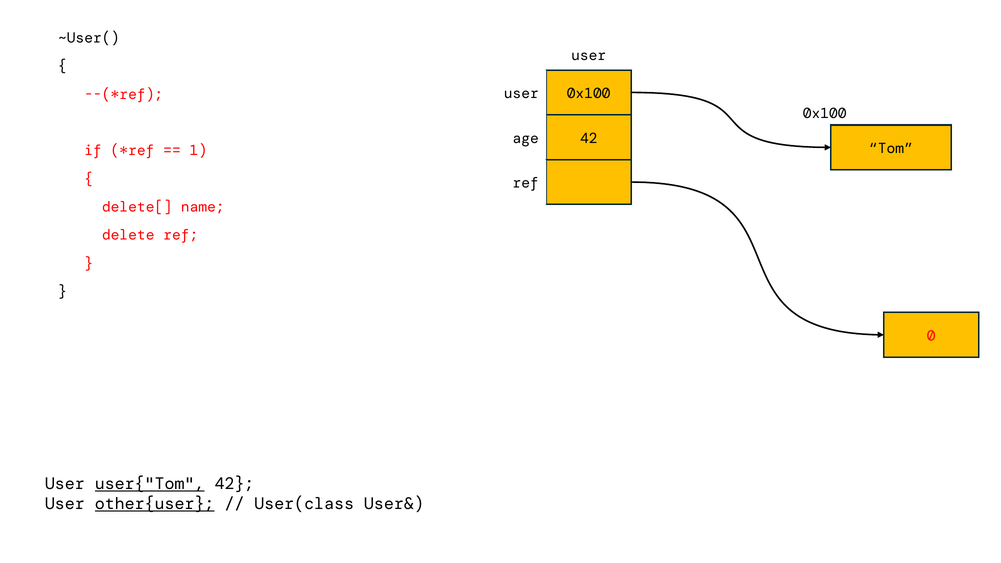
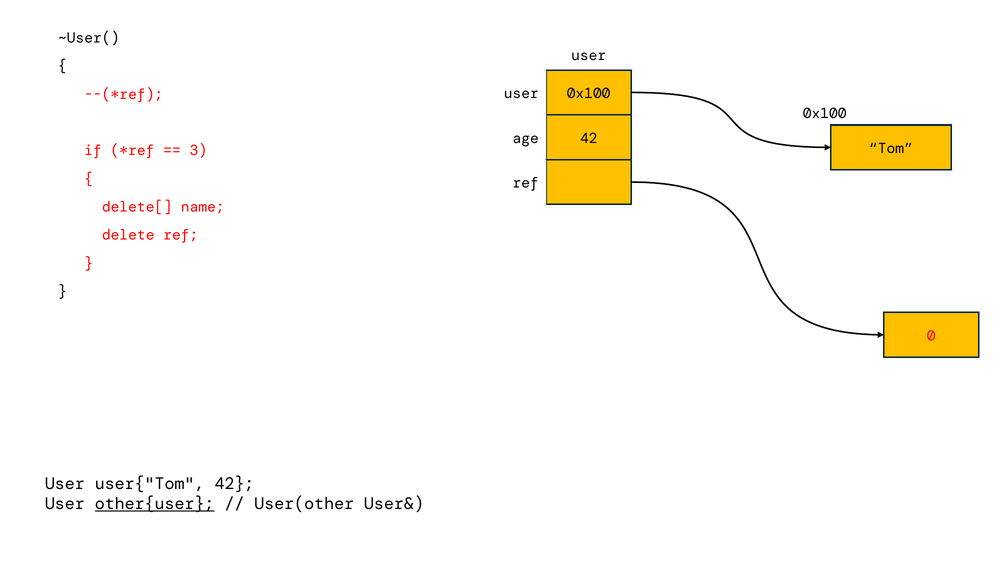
1: 1 -> 3
user{"Tom underline: present -> none
User(class: User(class -> User(other
